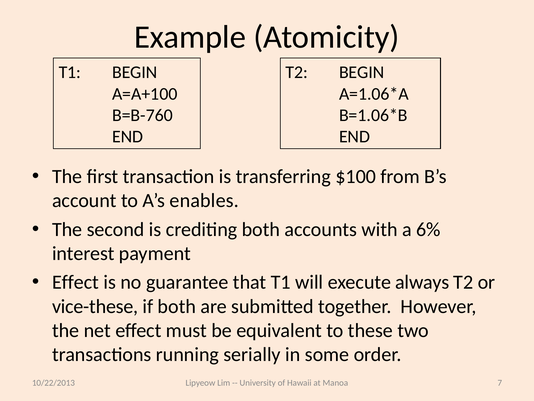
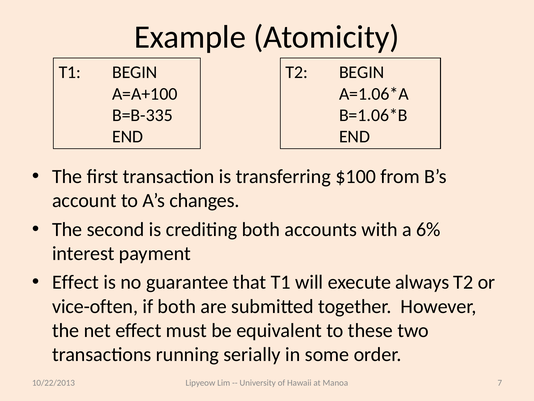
B=B-760: B=B-760 -> B=B-335
enables: enables -> changes
vice-these: vice-these -> vice-often
